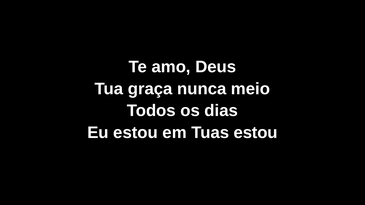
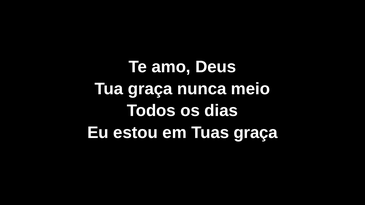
Tuas estou: estou -> graça
